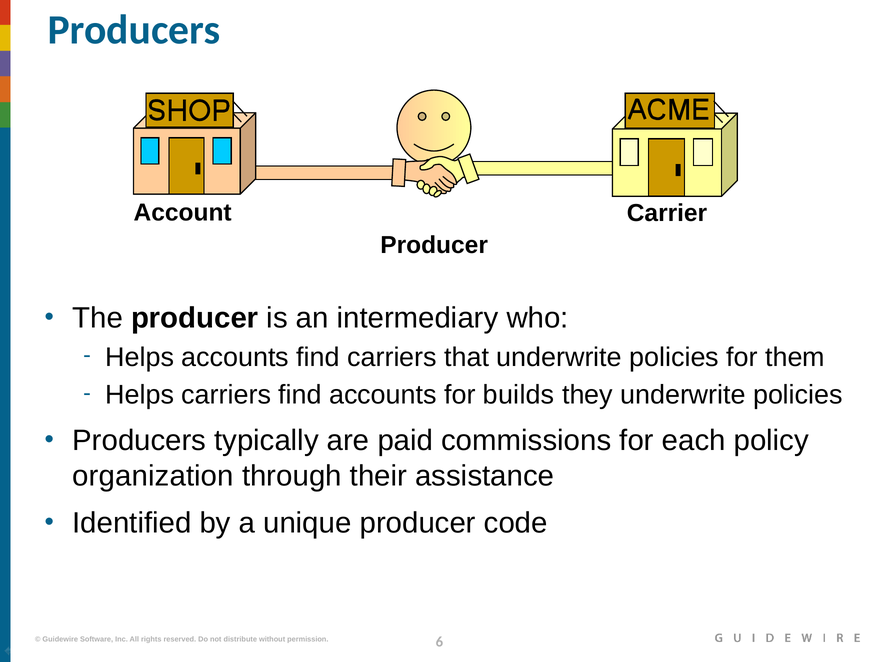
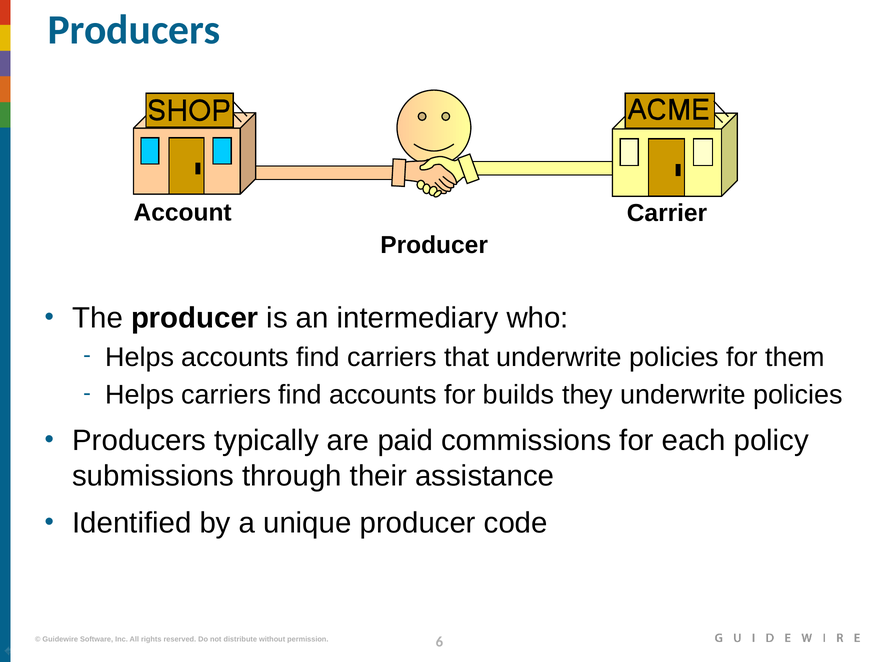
organization: organization -> submissions
